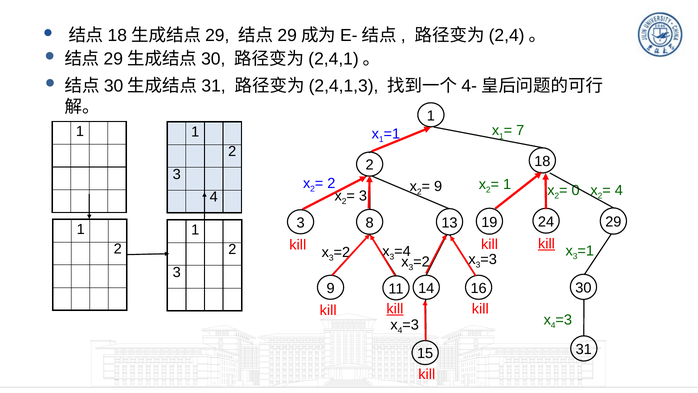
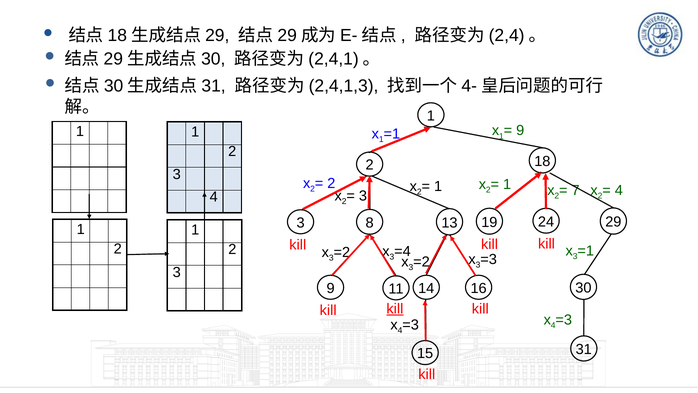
7 at (520, 131): 7 -> 9
9 at (438, 186): 9 -> 1
0: 0 -> 7
kill at (546, 243) underline: present -> none
